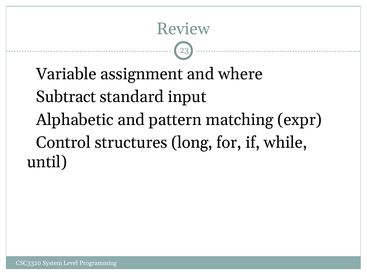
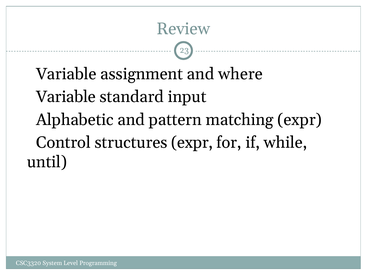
Subtract at (66, 97): Subtract -> Variable
structures long: long -> expr
